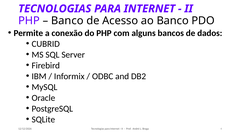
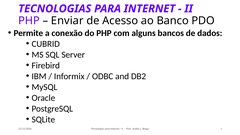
Banco at (67, 21): Banco -> Enviar
